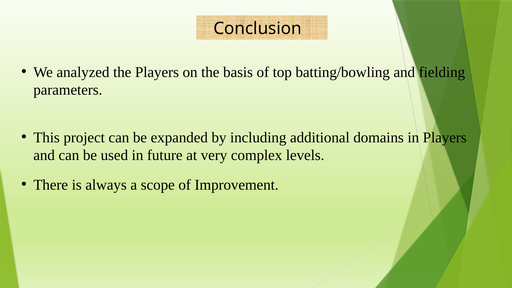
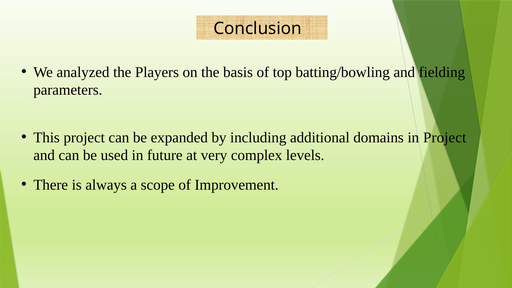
in Players: Players -> Project
